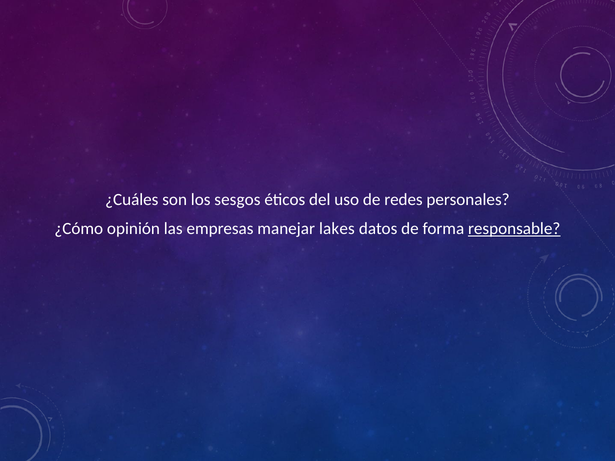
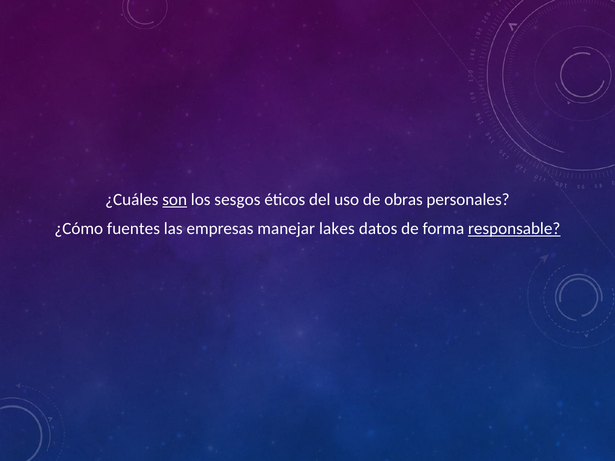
son underline: none -> present
redes: redes -> obras
opinión: opinión -> fuentes
